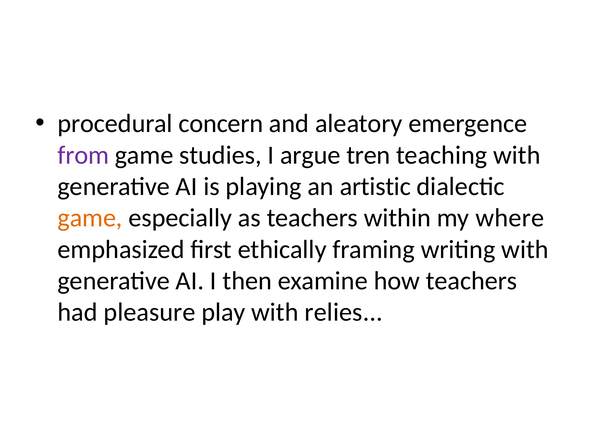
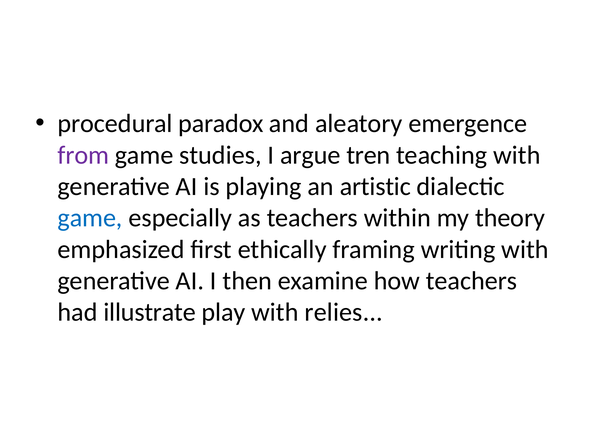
concern: concern -> paradox
game at (90, 218) colour: orange -> blue
where: where -> theory
pleasure: pleasure -> illustrate
